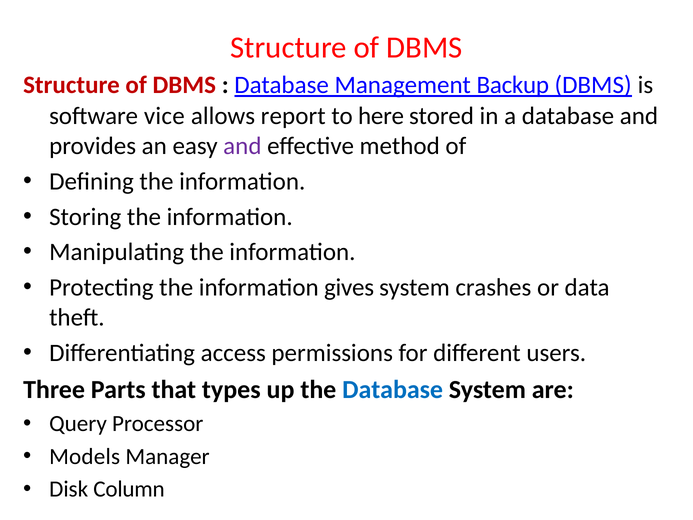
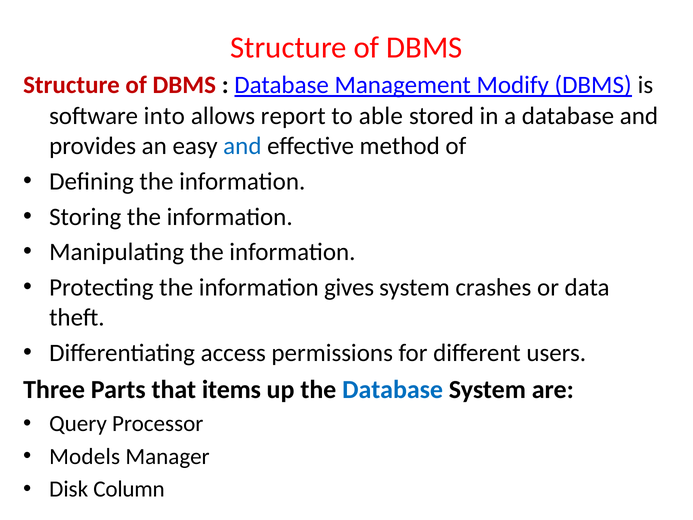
Backup: Backup -> Modify
vice: vice -> into
here: here -> able
and at (242, 146) colour: purple -> blue
types: types -> items
